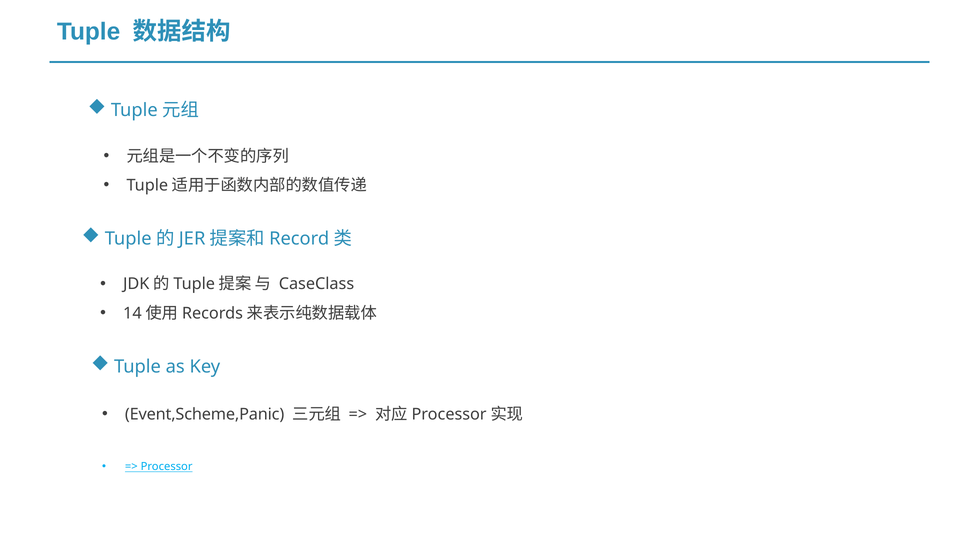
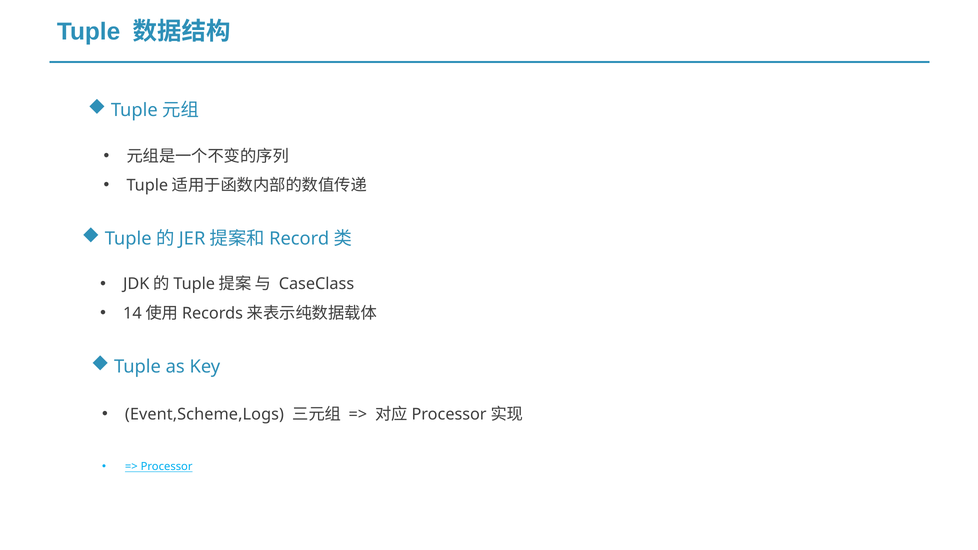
Event,Scheme,Panic: Event,Scheme,Panic -> Event,Scheme,Logs
